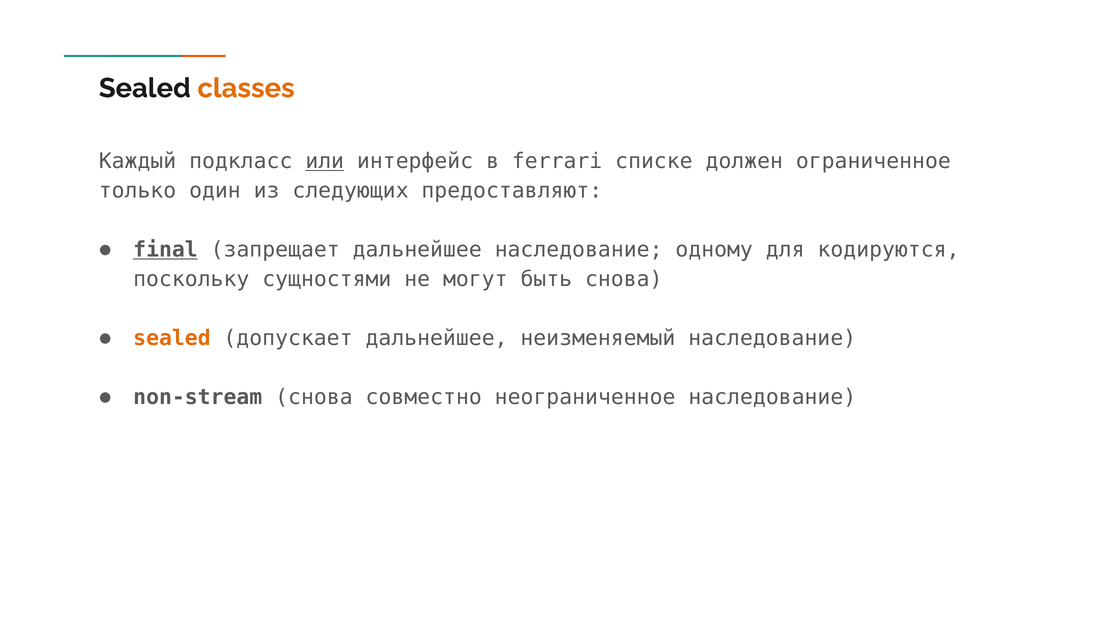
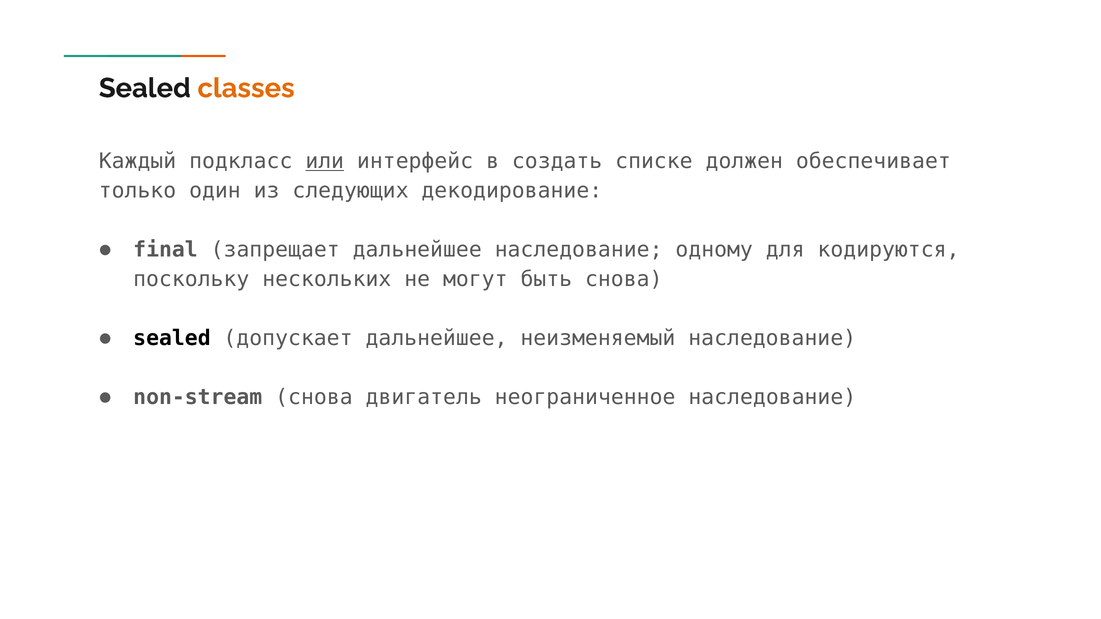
ferrari: ferrari -> создать
ограниченное: ограниченное -> обеспечивает
предоставляют: предоставляют -> декодирование
final underline: present -> none
сущностями: сущностями -> нескольких
sealed at (172, 339) colour: orange -> black
совместно: совместно -> двигатель
